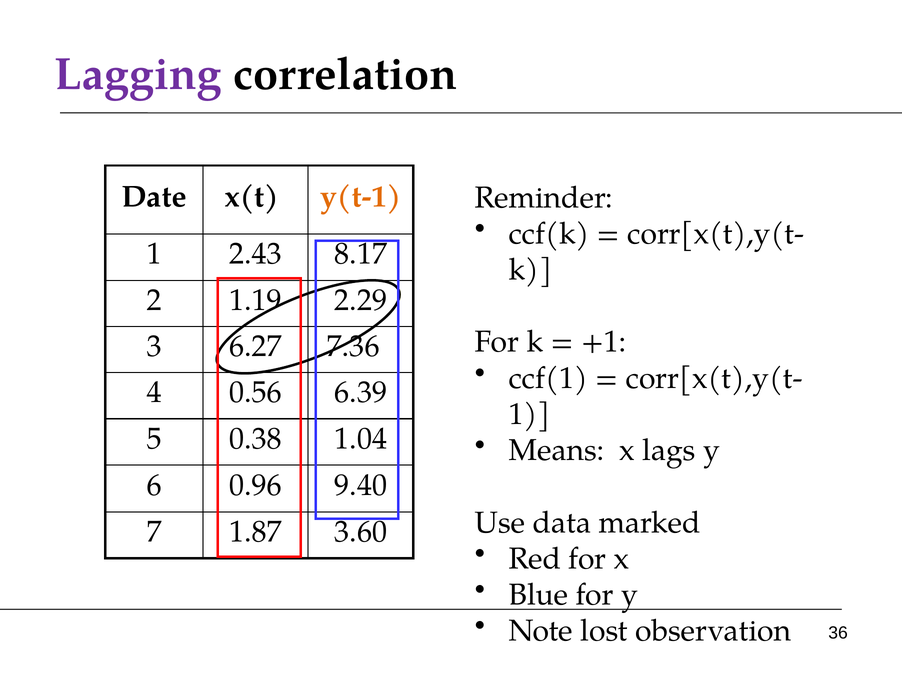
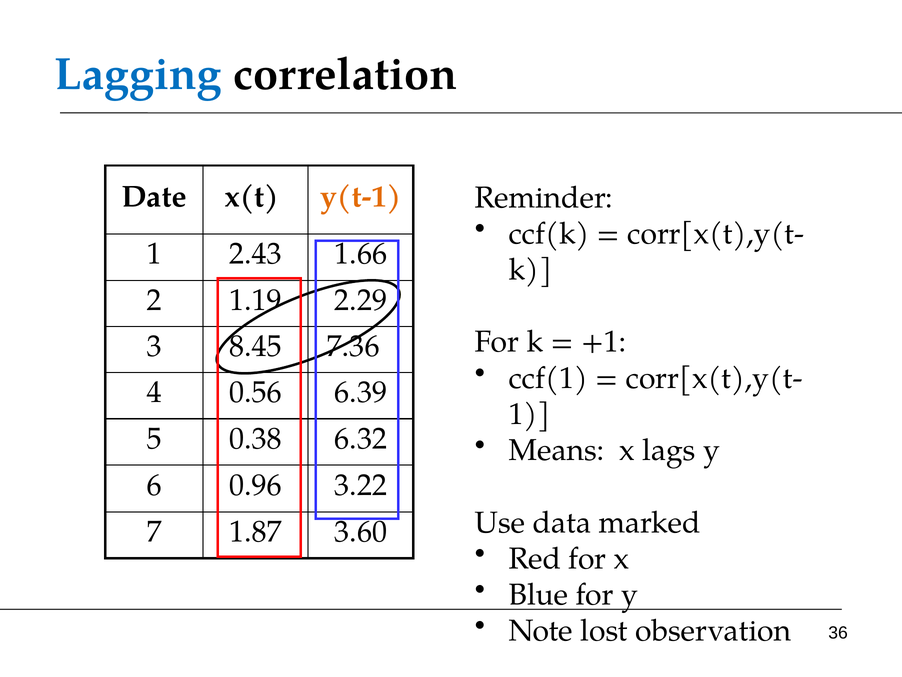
Lagging colour: purple -> blue
8.17: 8.17 -> 1.66
6.27: 6.27 -> 8.45
1.04: 1.04 -> 6.32
9.40: 9.40 -> 3.22
